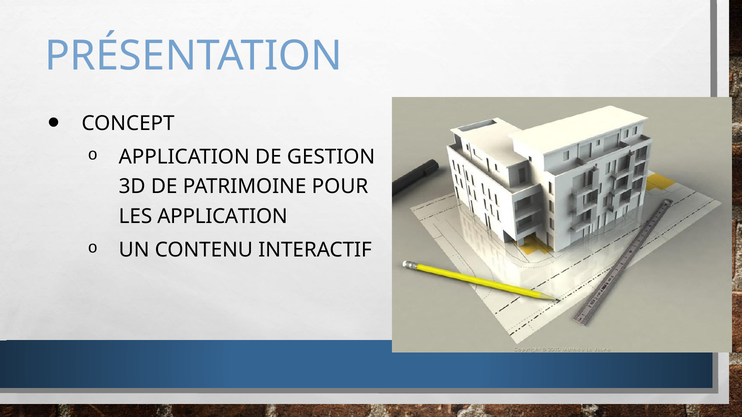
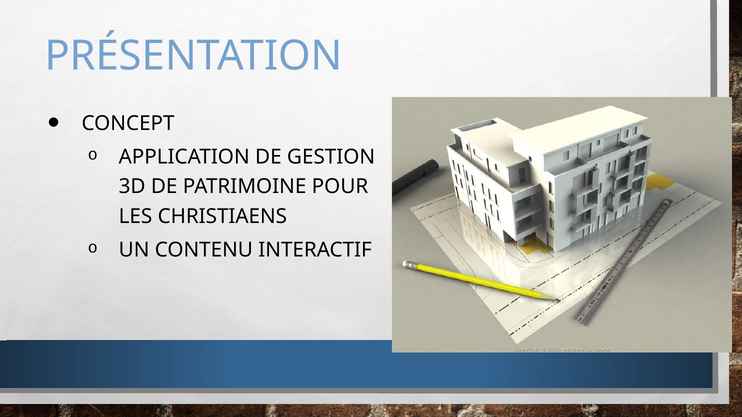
LES APPLICATION: APPLICATION -> CHRISTIAENS
